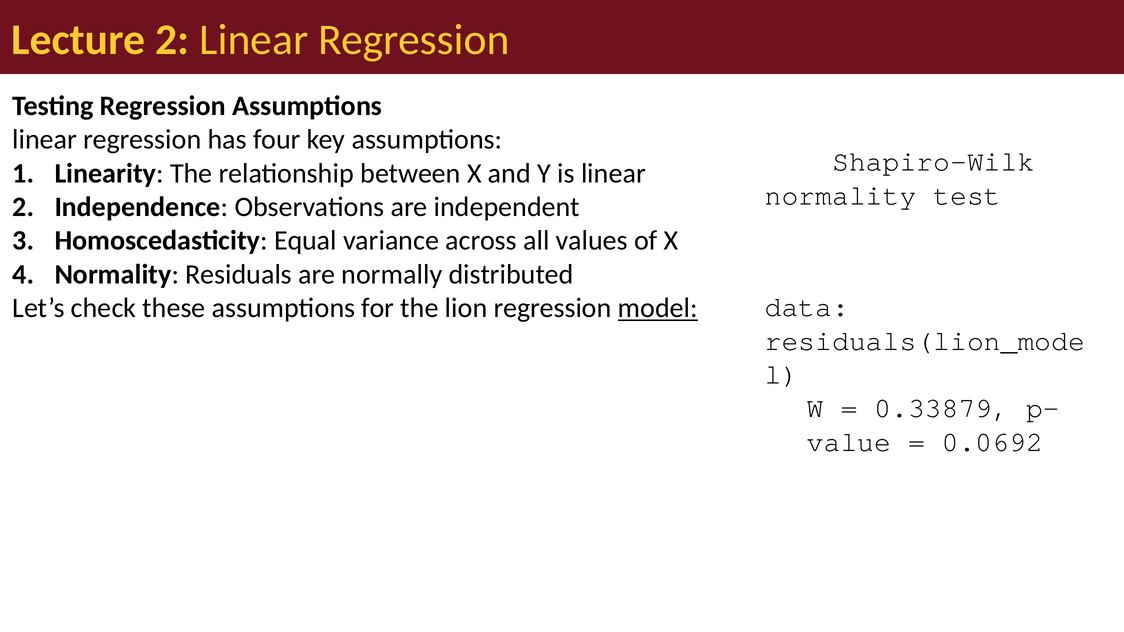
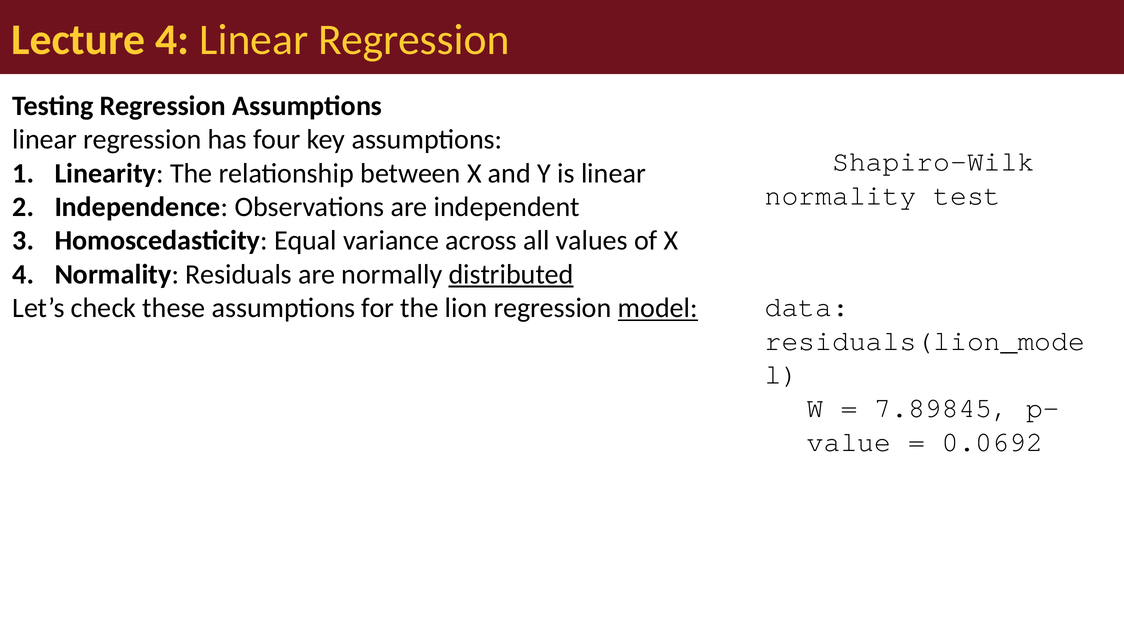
Lecture 2: 2 -> 4
distributed underline: none -> present
0.33879: 0.33879 -> 7.89845
